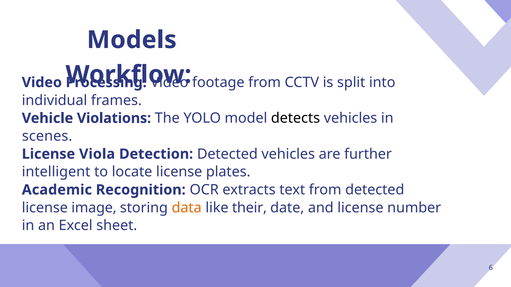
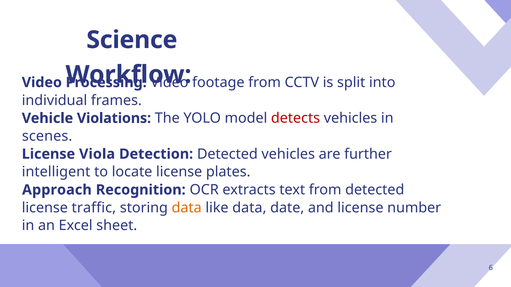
Models: Models -> Science
detects colour: black -> red
Academic: Academic -> Approach
image: image -> traffic
like their: their -> data
